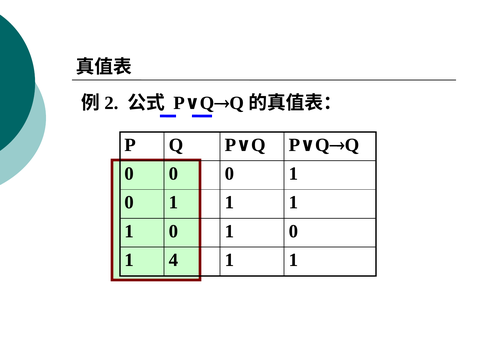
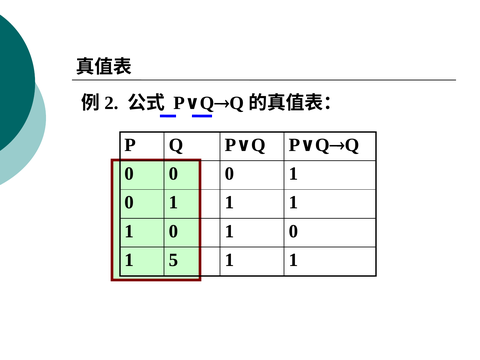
4: 4 -> 5
